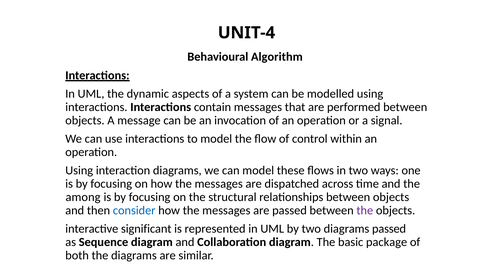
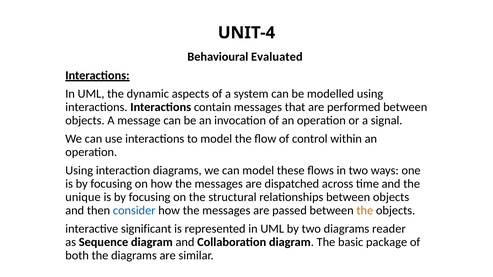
Algorithm: Algorithm -> Evaluated
among: among -> unique
the at (365, 211) colour: purple -> orange
diagrams passed: passed -> reader
